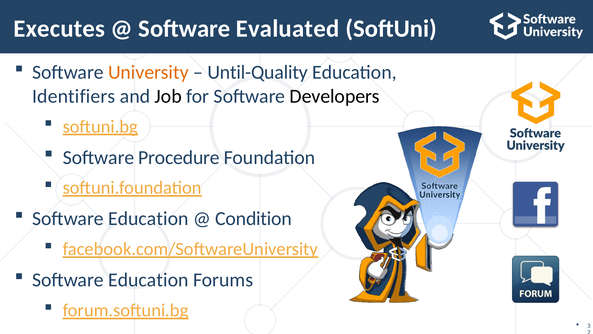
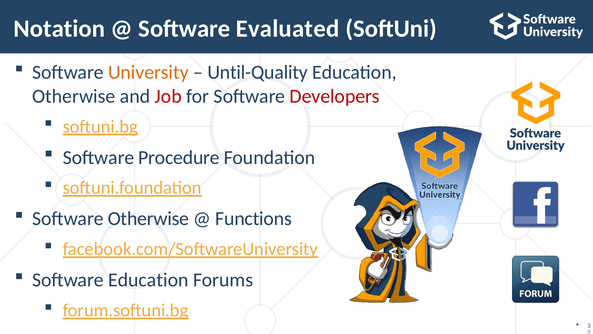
Executes: Executes -> Notation
Identifiers at (74, 96): Identifiers -> Otherwise
Job colour: black -> red
Developers colour: black -> red
Education at (148, 218): Education -> Otherwise
Condition: Condition -> Functions
